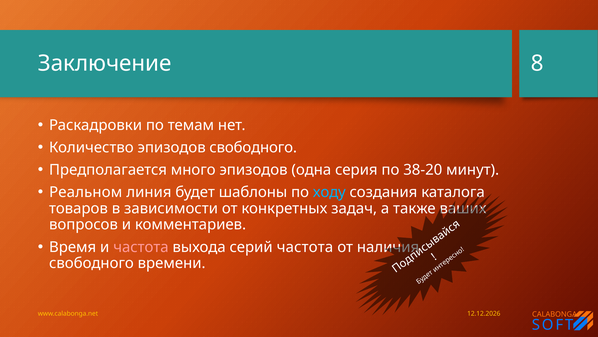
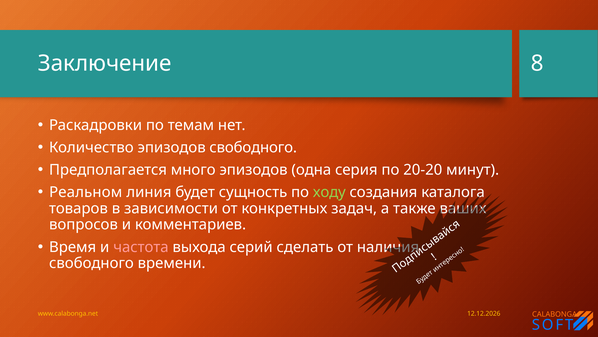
38-20: 38-20 -> 20-20
шаблоны: шаблоны -> сущность
ходу colour: light blue -> light green
серий частота: частота -> сделать
